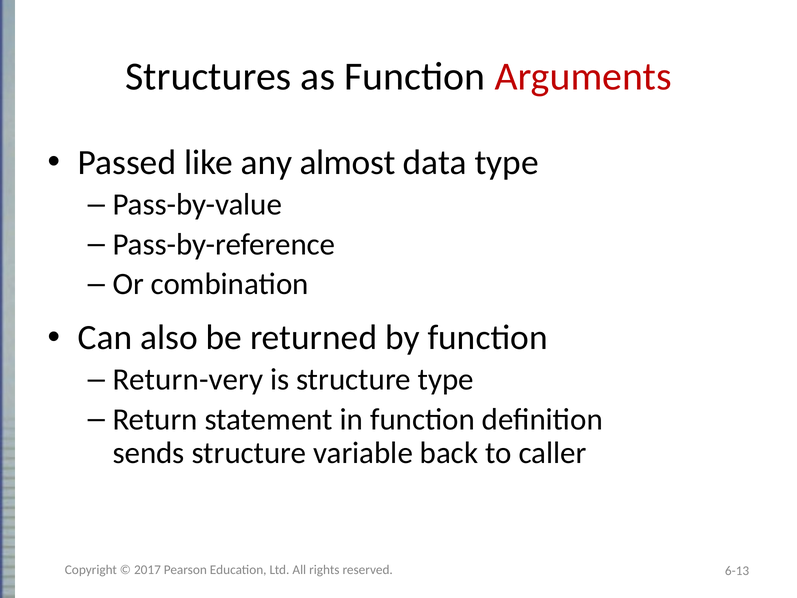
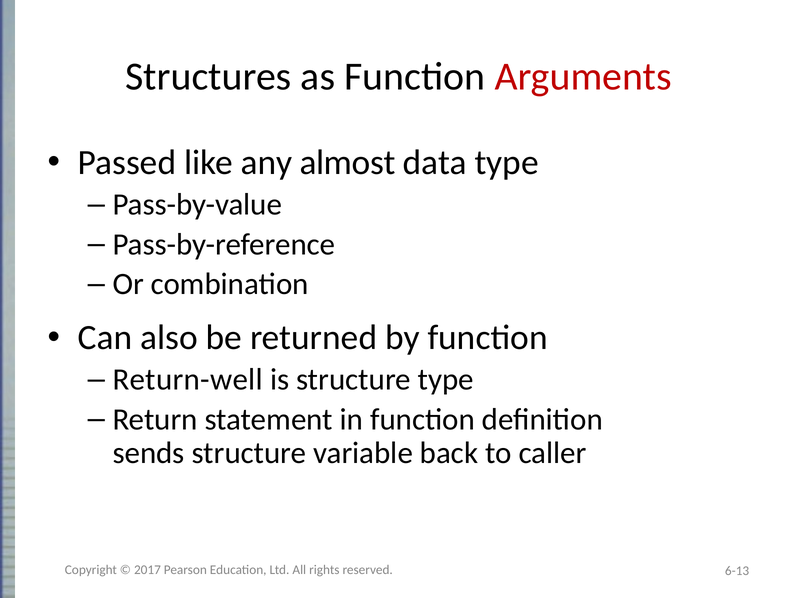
Return-very: Return-very -> Return-well
